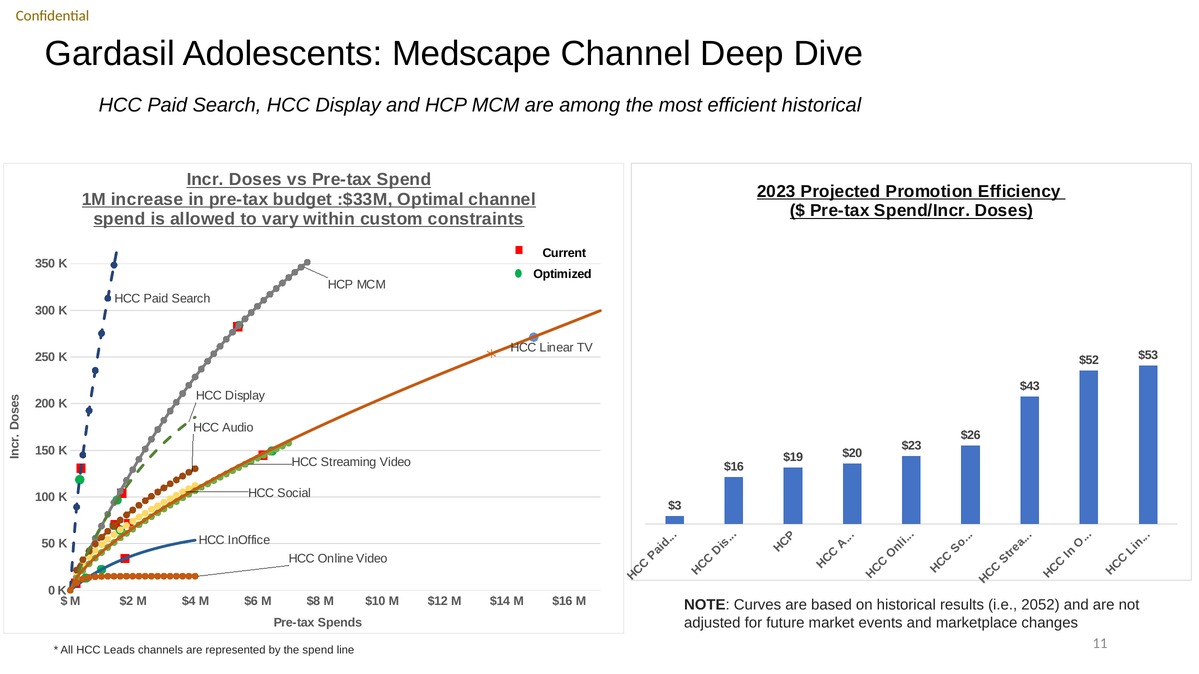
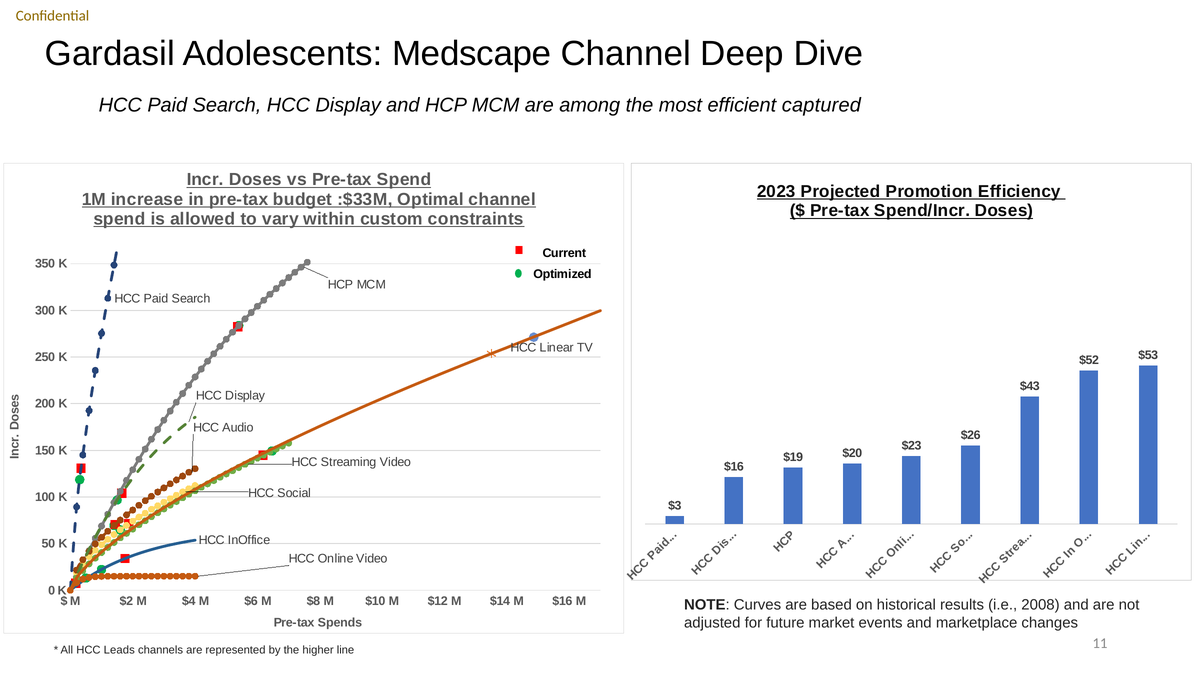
efficient historical: historical -> captured
2052: 2052 -> 2008
the spend: spend -> higher
